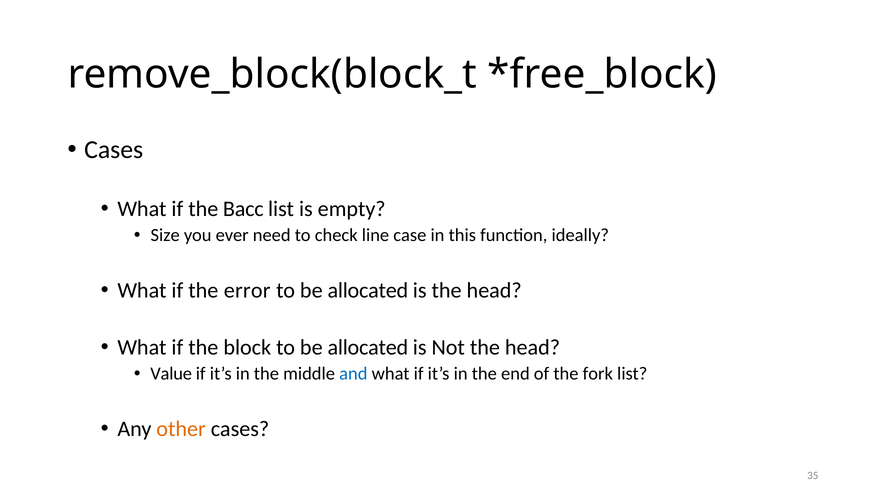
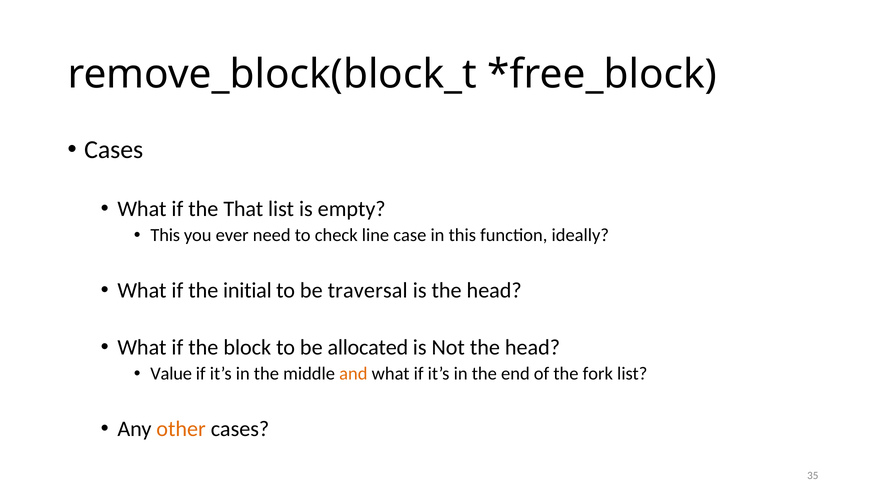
Bacc: Bacc -> That
Size at (165, 235): Size -> This
error: error -> initial
allocated at (368, 290): allocated -> traversal
and colour: blue -> orange
